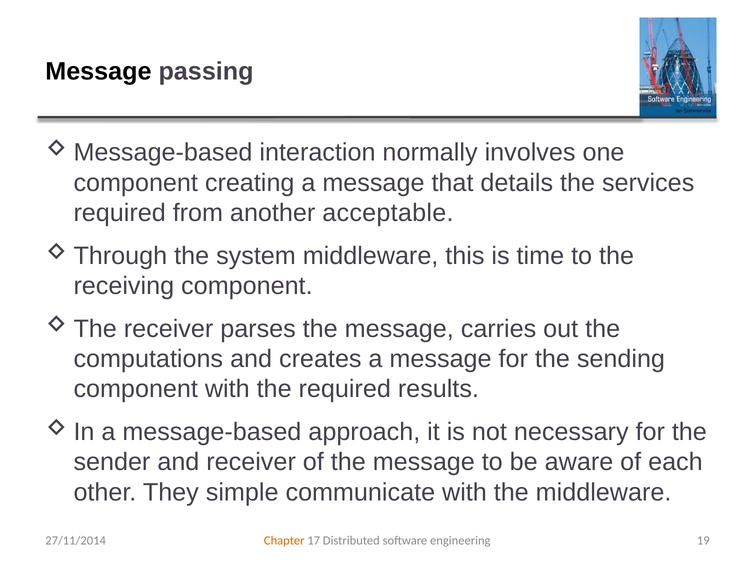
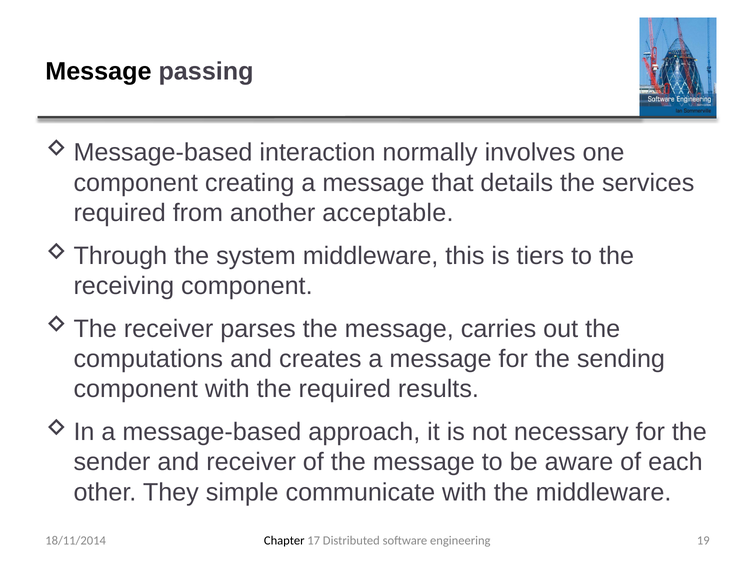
time: time -> tiers
Chapter colour: orange -> black
27/11/2014: 27/11/2014 -> 18/11/2014
